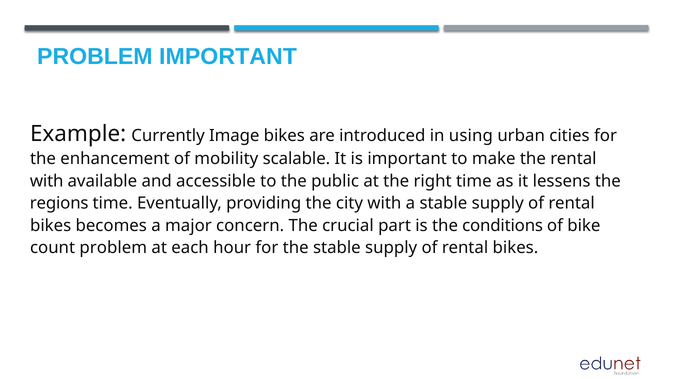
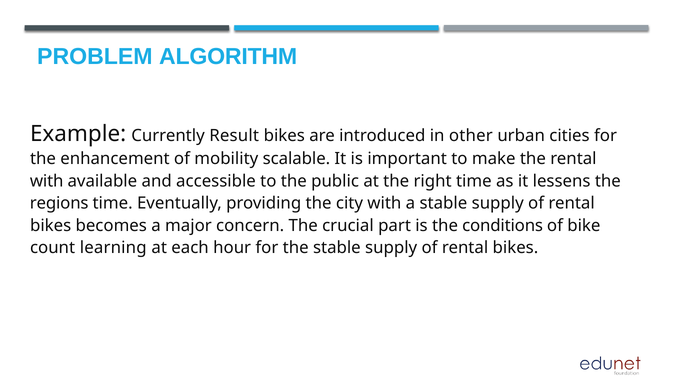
PROBLEM IMPORTANT: IMPORTANT -> ALGORITHM
Image: Image -> Result
using: using -> other
count problem: problem -> learning
